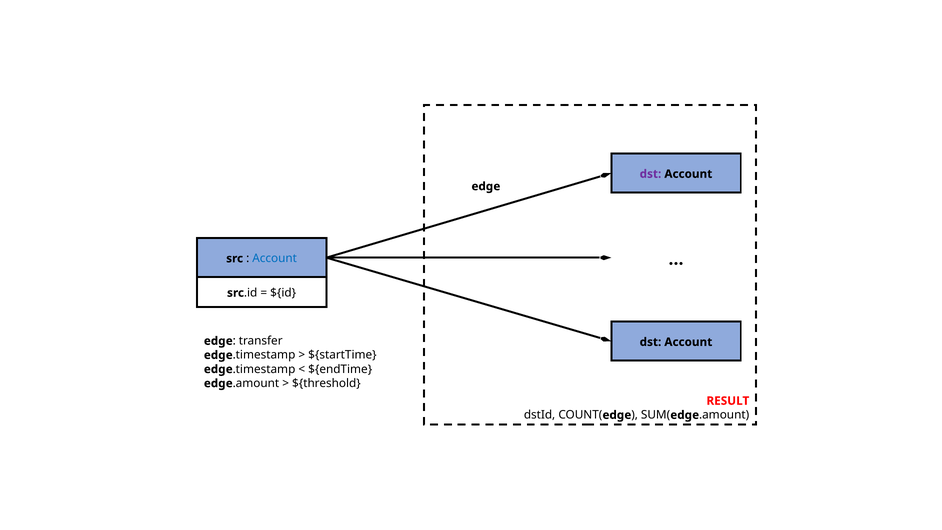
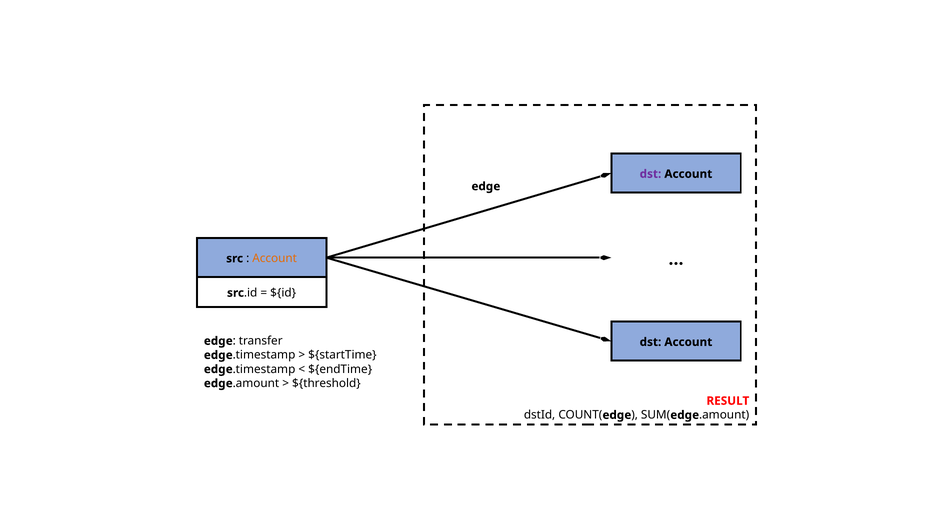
Account at (275, 258) colour: blue -> orange
